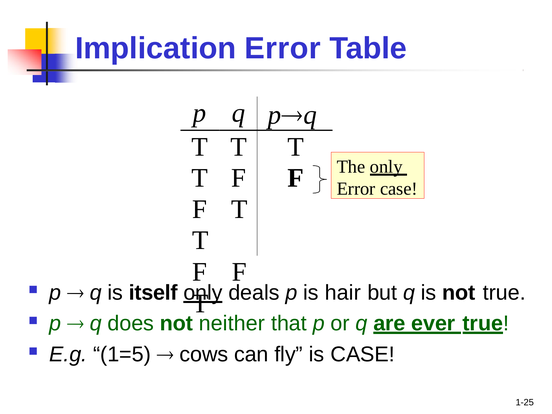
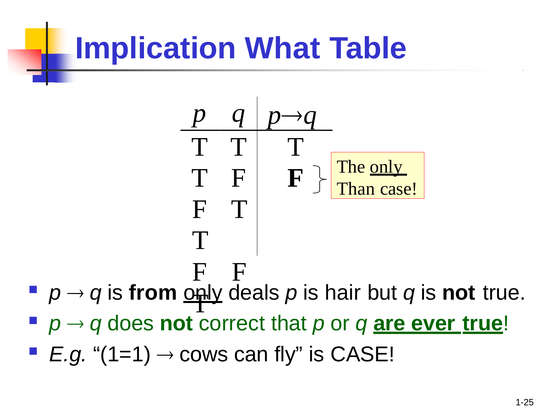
Implication Error: Error -> What
Error at (356, 189): Error -> Than
itself: itself -> from
neither: neither -> correct
1=5: 1=5 -> 1=1
